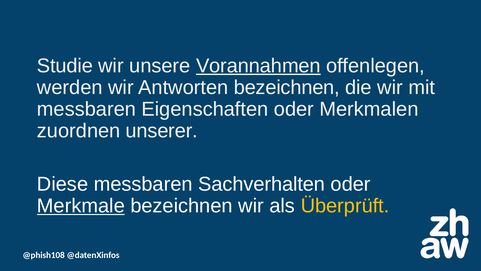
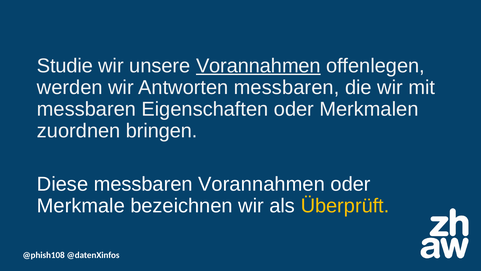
Antworten bezeichnen: bezeichnen -> messbaren
unserer: unserer -> bringen
messbaren Sachverhalten: Sachverhalten -> Vorannahmen
Merkmale underline: present -> none
